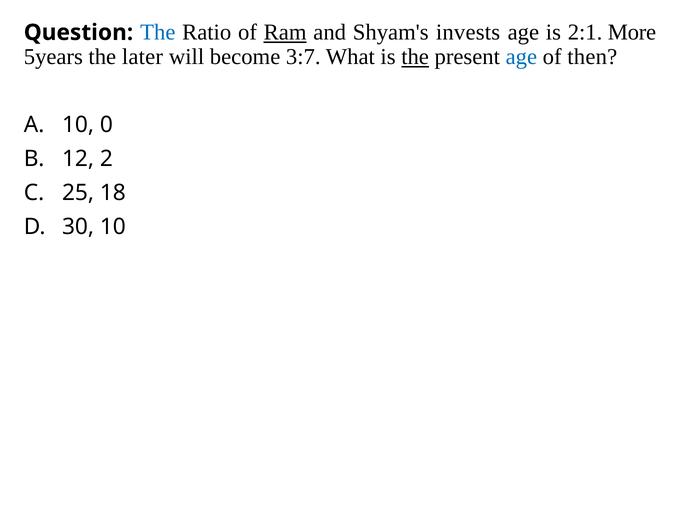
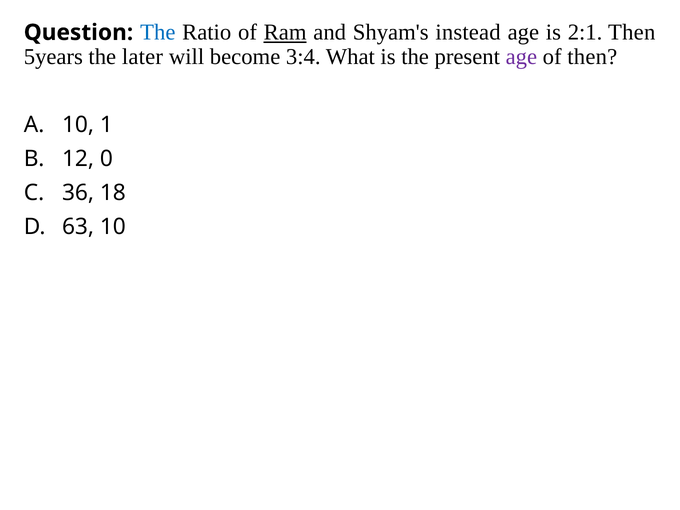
invests: invests -> instead
2:1 More: More -> Then
3:7: 3:7 -> 3:4
the at (415, 57) underline: present -> none
age at (521, 57) colour: blue -> purple
0: 0 -> 1
2: 2 -> 0
25: 25 -> 36
30: 30 -> 63
